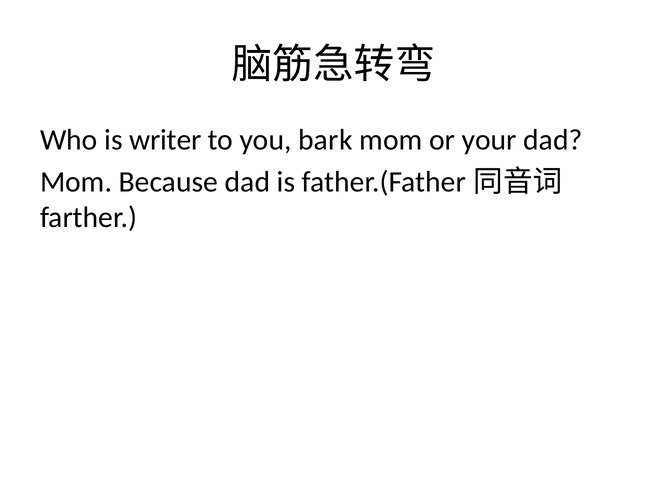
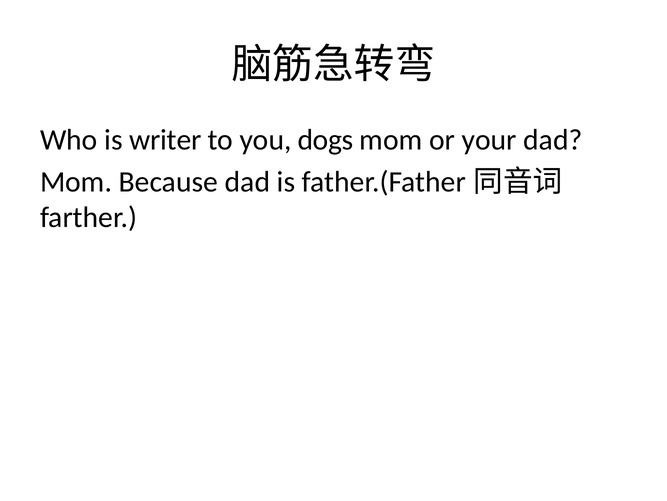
bark: bark -> dogs
